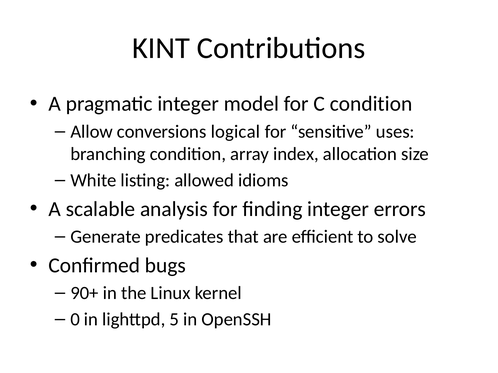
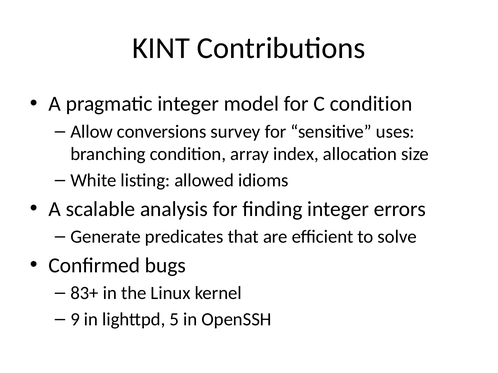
logical: logical -> survey
90+: 90+ -> 83+
0: 0 -> 9
